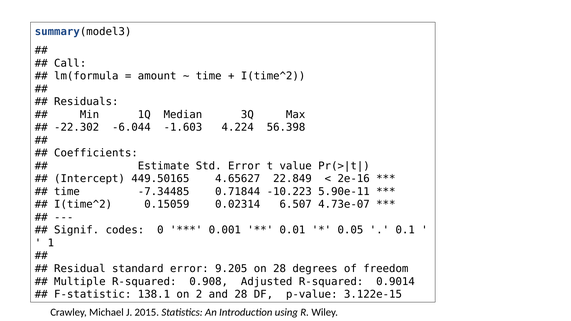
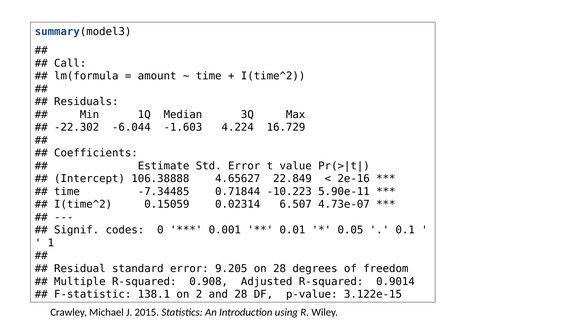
56.398: 56.398 -> 16.729
449.50165: 449.50165 -> 106.38888
